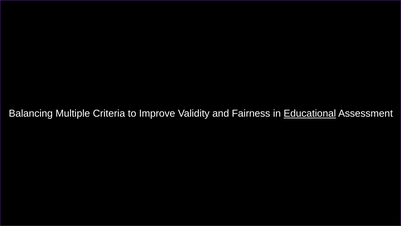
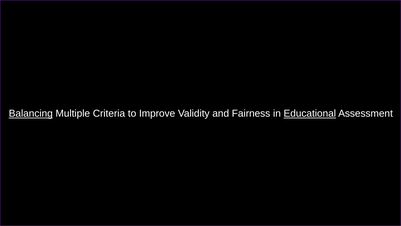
Balancing underline: none -> present
